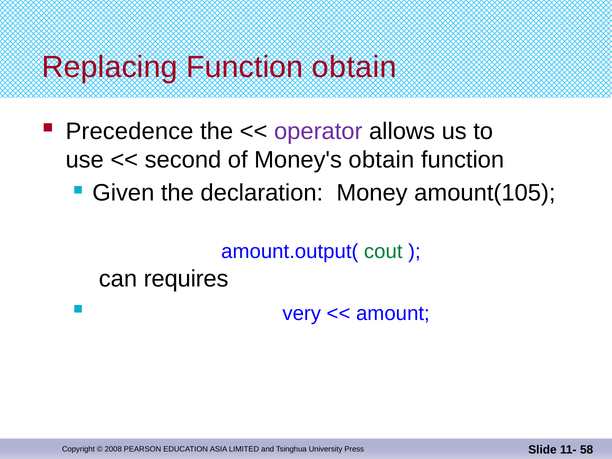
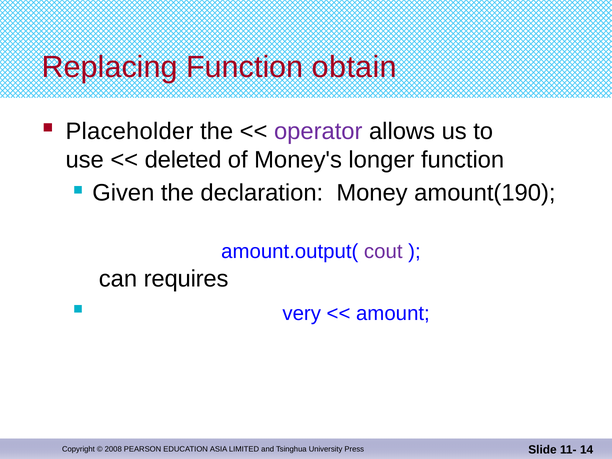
Precedence: Precedence -> Placeholder
second: second -> deleted
Money's obtain: obtain -> longer
amount(105: amount(105 -> amount(190
cout colour: green -> purple
58: 58 -> 14
